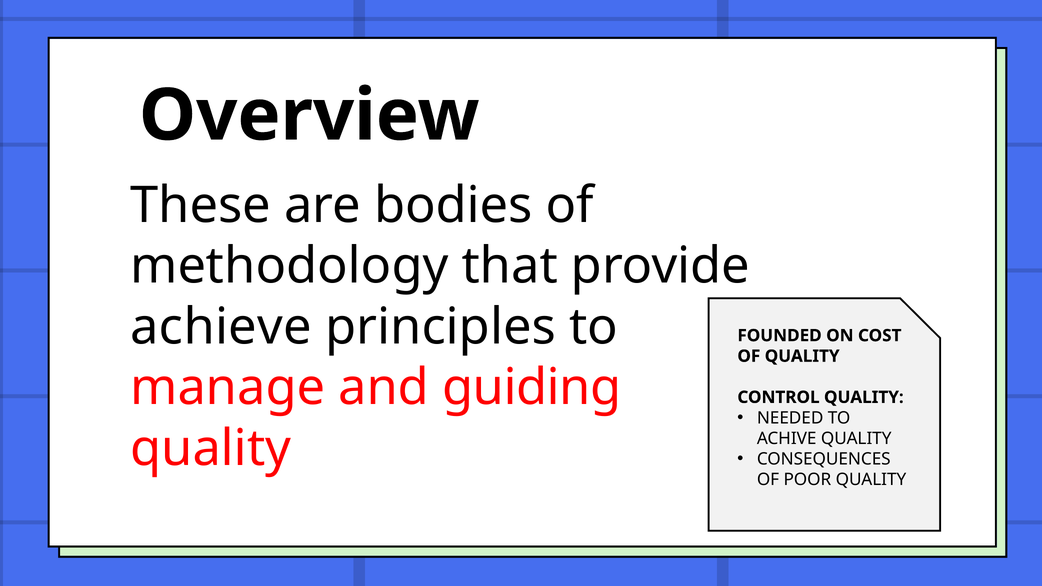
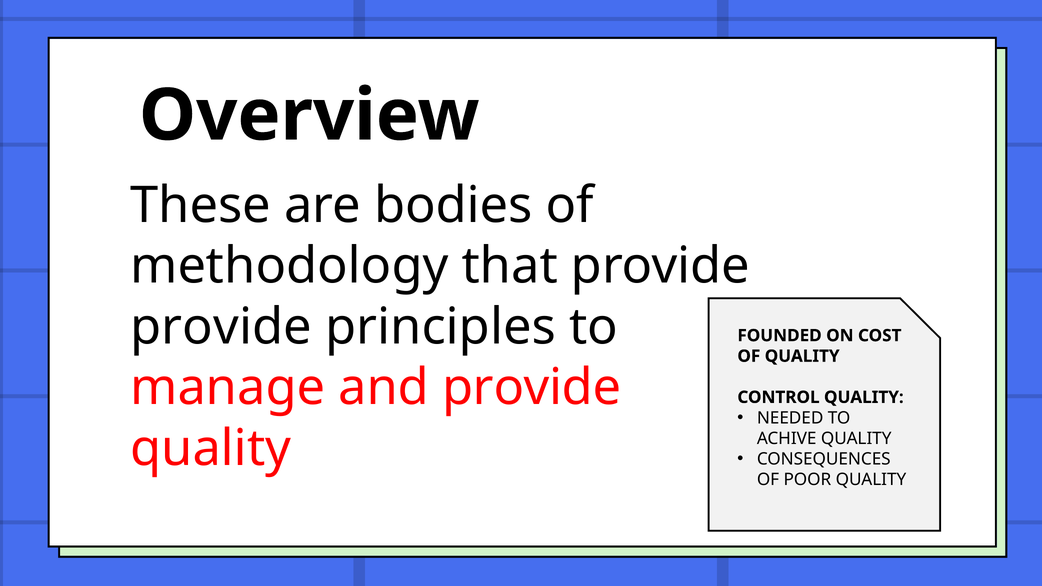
achieve at (221, 327): achieve -> provide
and guiding: guiding -> provide
